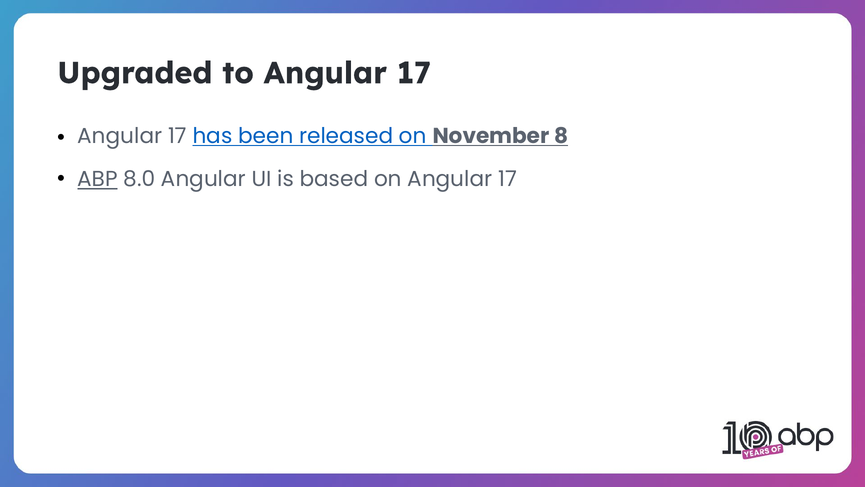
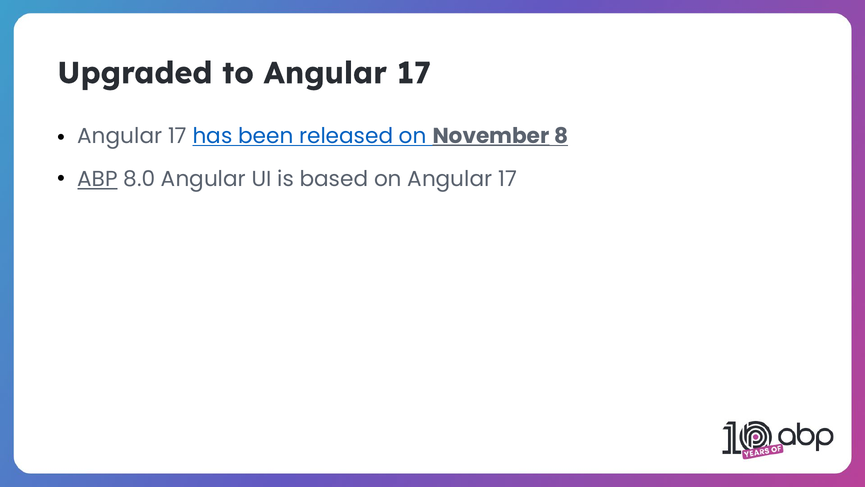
November underline: none -> present
